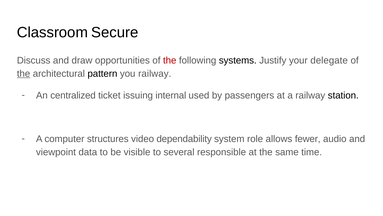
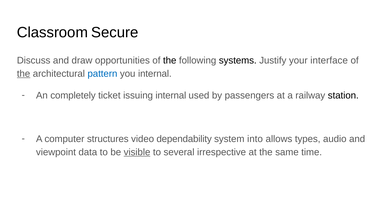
the at (170, 60) colour: red -> black
delegate: delegate -> interface
pattern colour: black -> blue
you railway: railway -> internal
centralized: centralized -> completely
role: role -> into
fewer: fewer -> types
visible underline: none -> present
responsible: responsible -> irrespective
